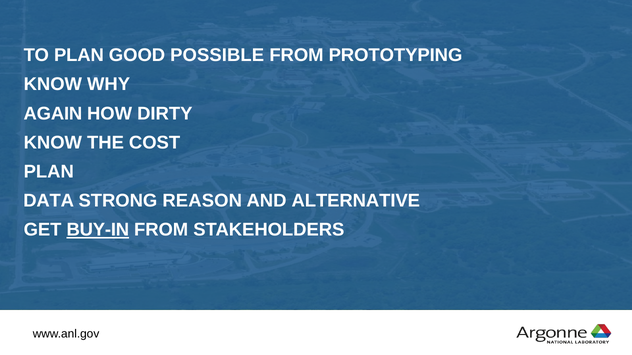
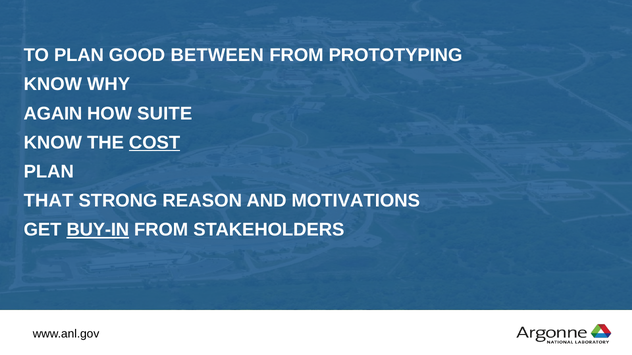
POSSIBLE: POSSIBLE -> BETWEEN
DIRTY: DIRTY -> SUITE
COST underline: none -> present
DATA: DATA -> THAT
ALTERNATIVE: ALTERNATIVE -> MOTIVATIONS
